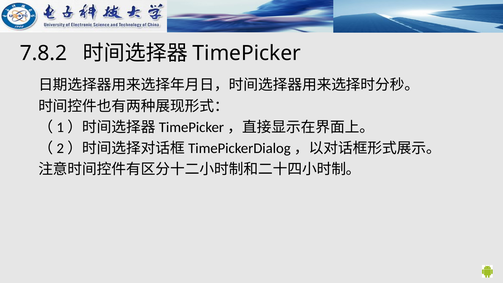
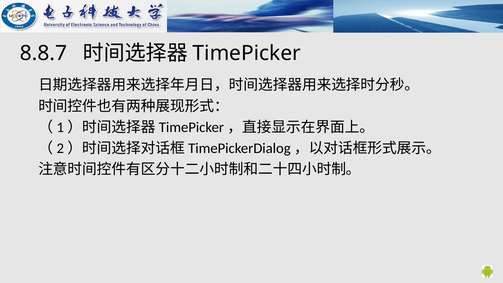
7.8.2: 7.8.2 -> 8.8.7
